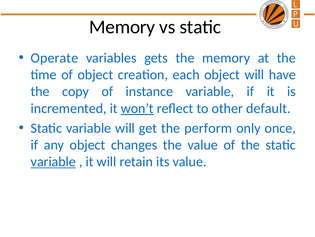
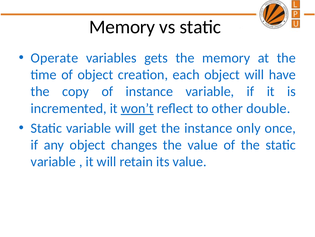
default: default -> double
the perform: perform -> instance
variable at (53, 161) underline: present -> none
